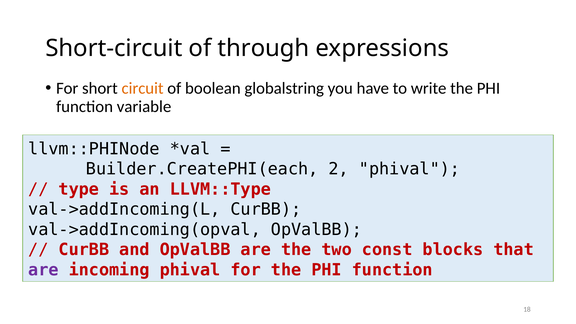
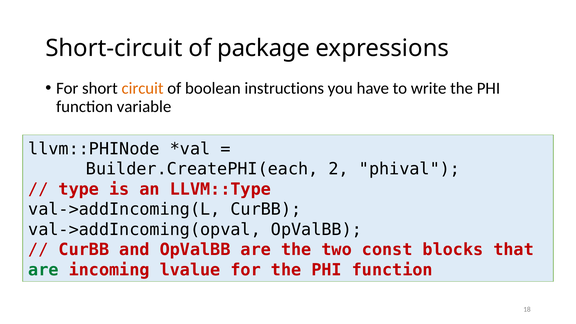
through: through -> package
globalstring: globalstring -> instructions
are at (43, 270) colour: purple -> green
incoming phival: phival -> lvalue
